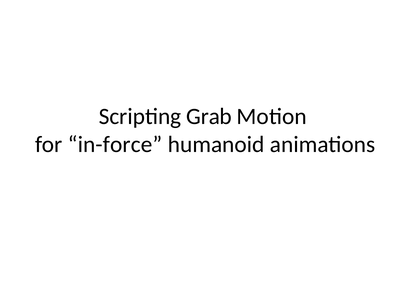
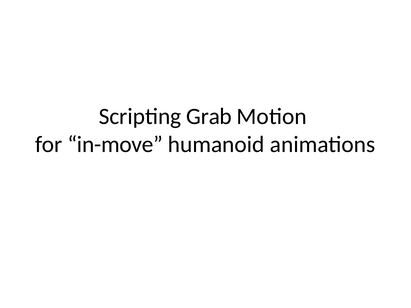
in-force: in-force -> in-move
